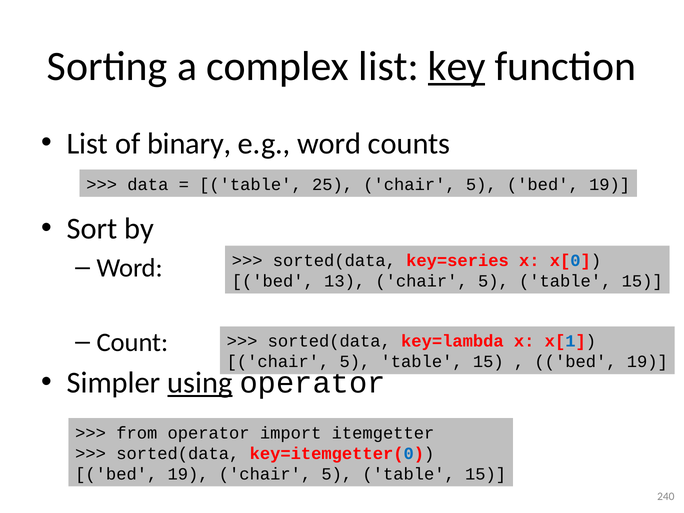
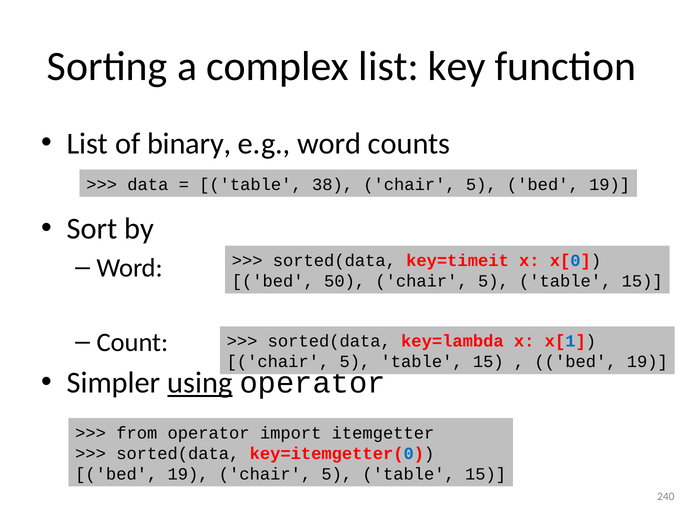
key underline: present -> none
25: 25 -> 38
key=series: key=series -> key=timeit
13: 13 -> 50
